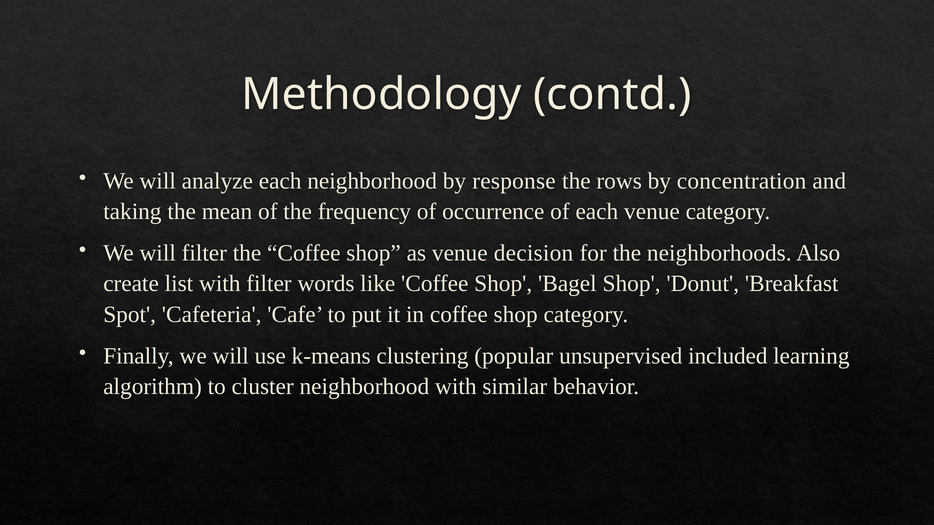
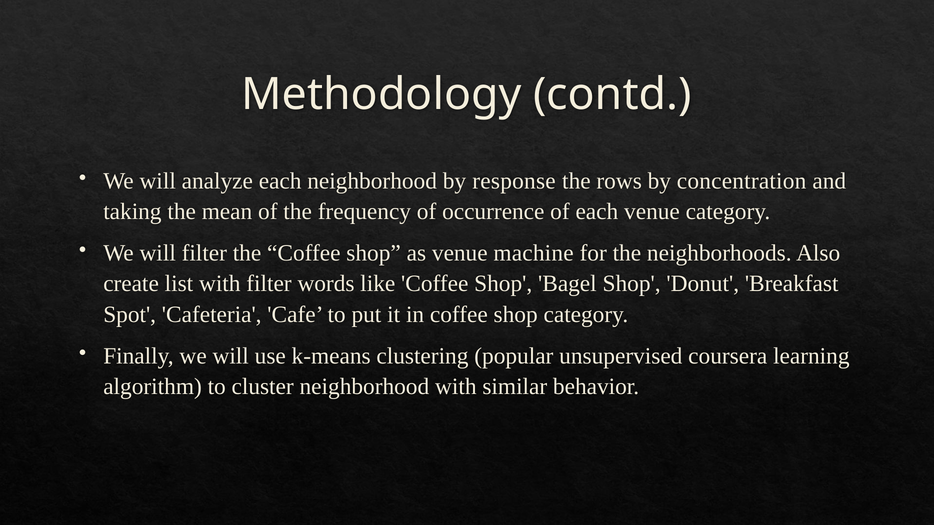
decision: decision -> machine
included: included -> coursera
